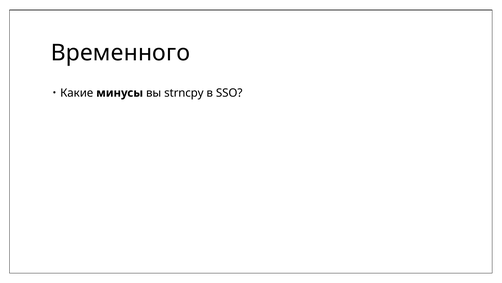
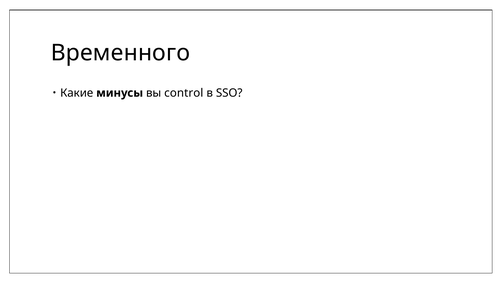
strncpy: strncpy -> control
